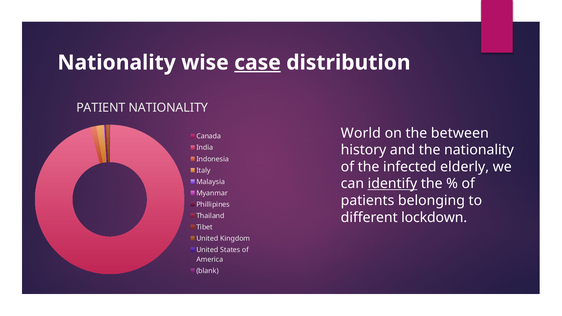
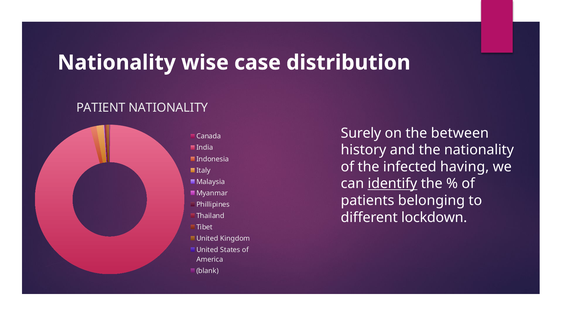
case underline: present -> none
World: World -> Surely
elderly: elderly -> having
